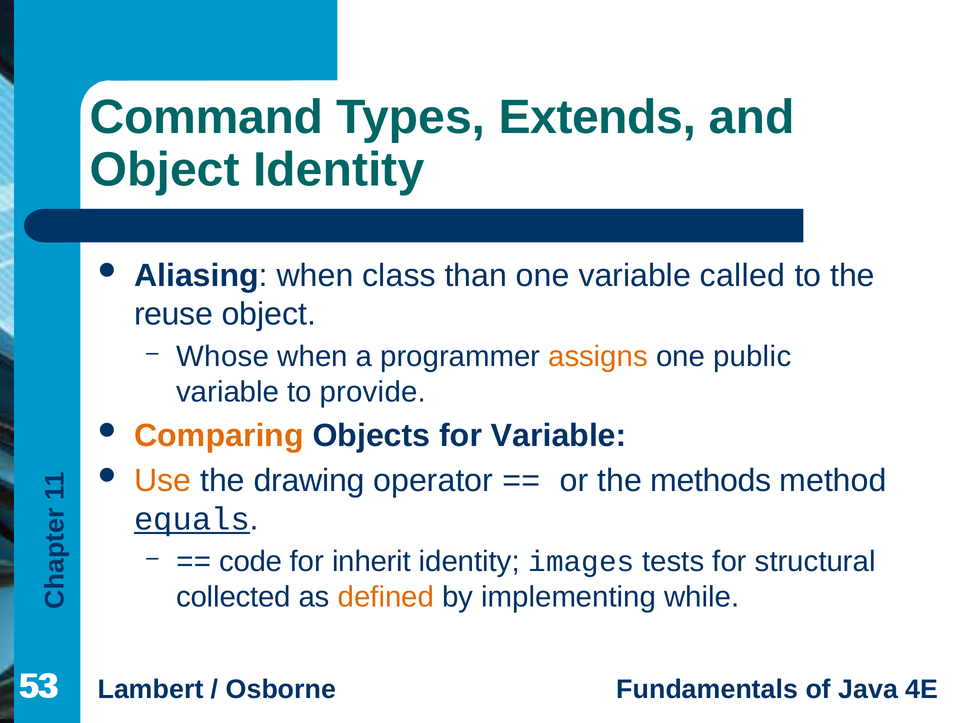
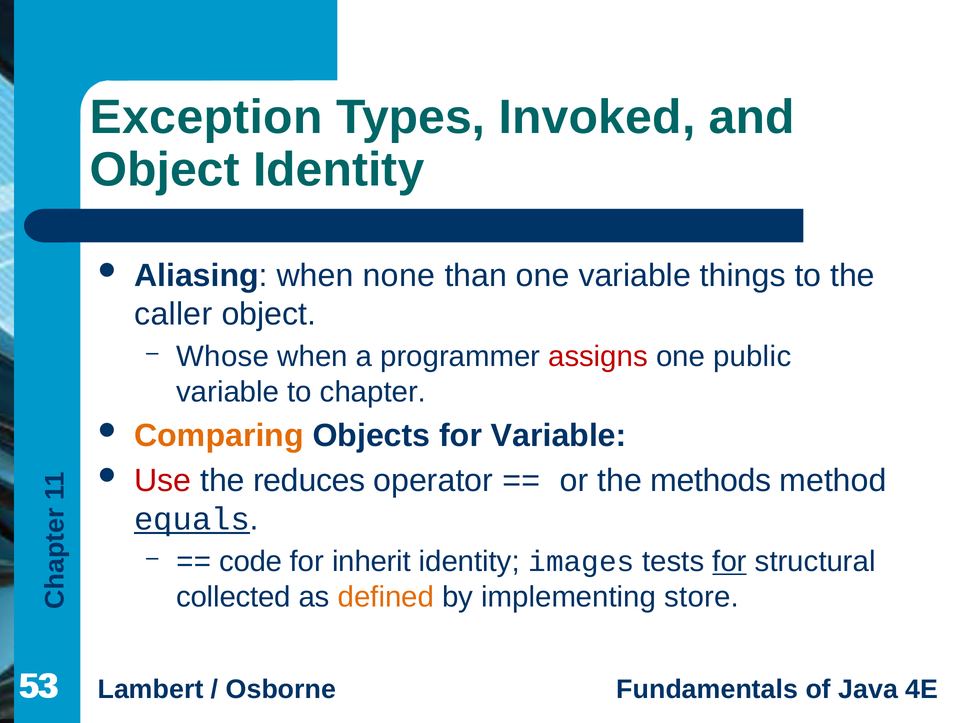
Command: Command -> Exception
Extends: Extends -> Invoked
class: class -> none
called: called -> things
reuse: reuse -> caller
assigns colour: orange -> red
provide: provide -> chapter
Use colour: orange -> red
drawing: drawing -> reduces
for at (730, 562) underline: none -> present
while: while -> store
